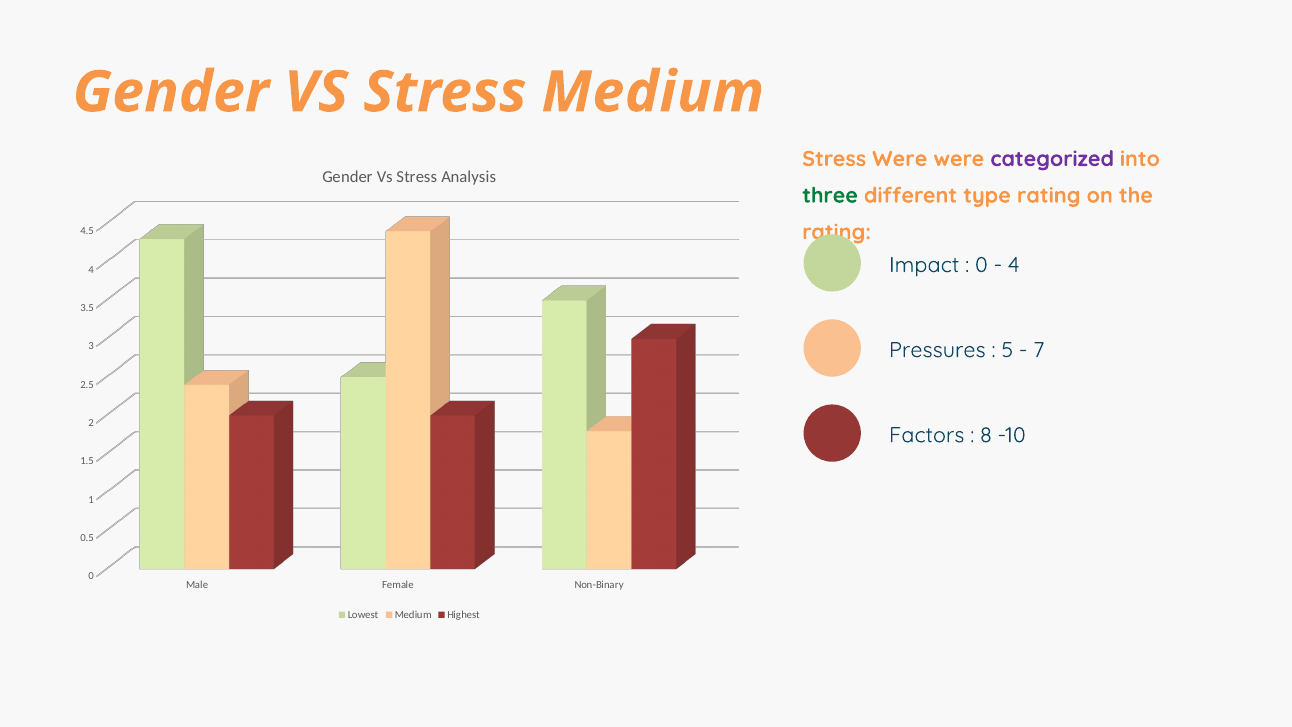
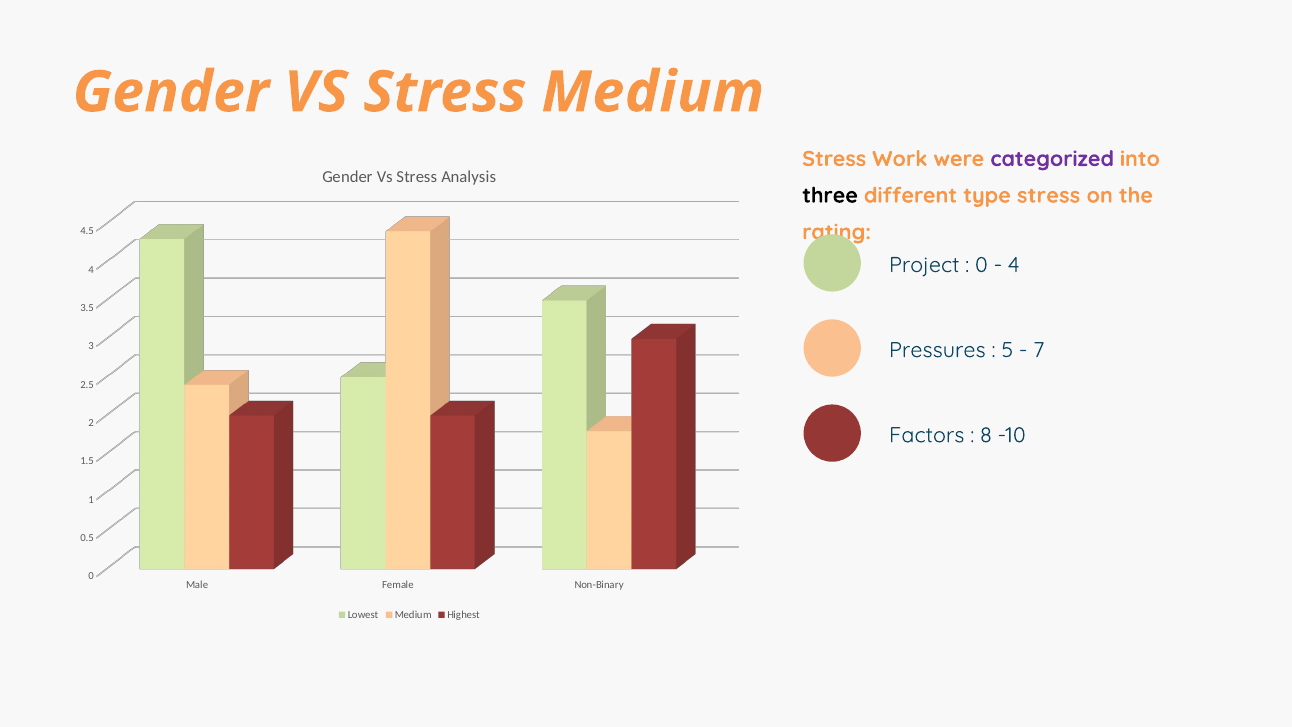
Stress Were: Were -> Work
three colour: green -> black
type rating: rating -> stress
Impact: Impact -> Project
